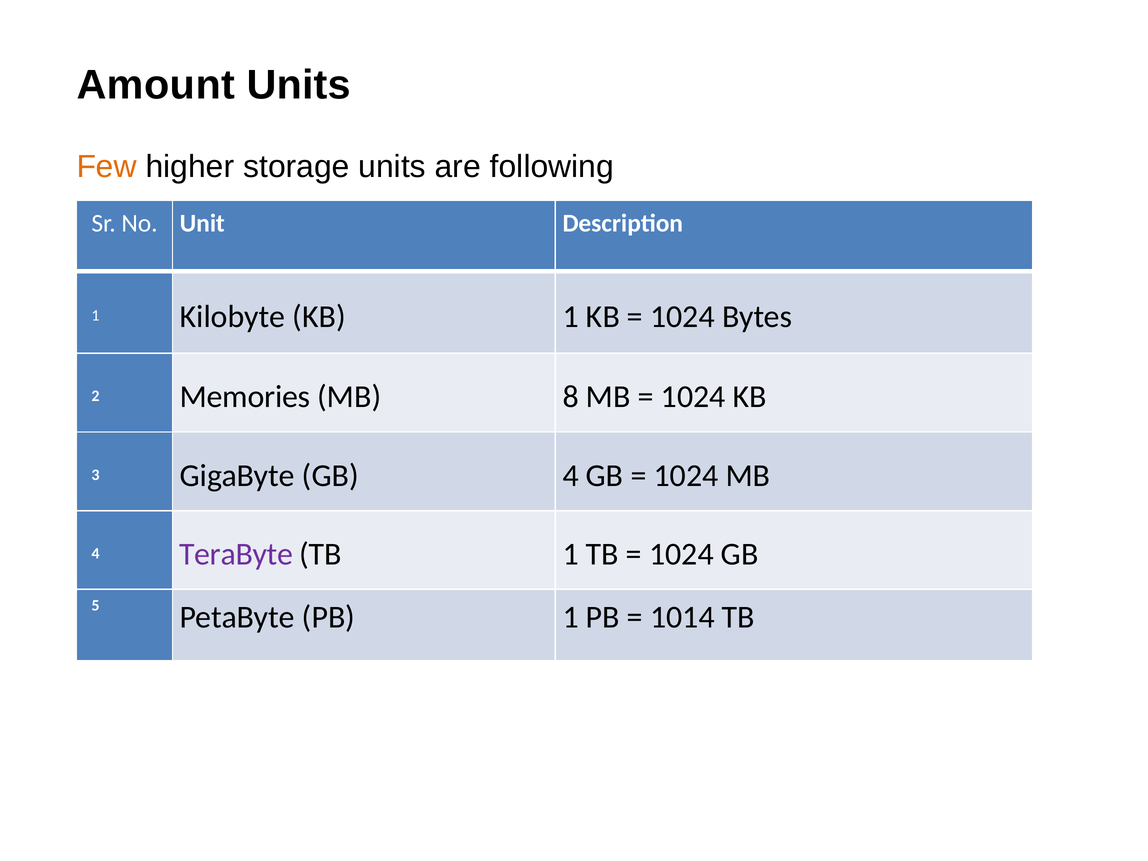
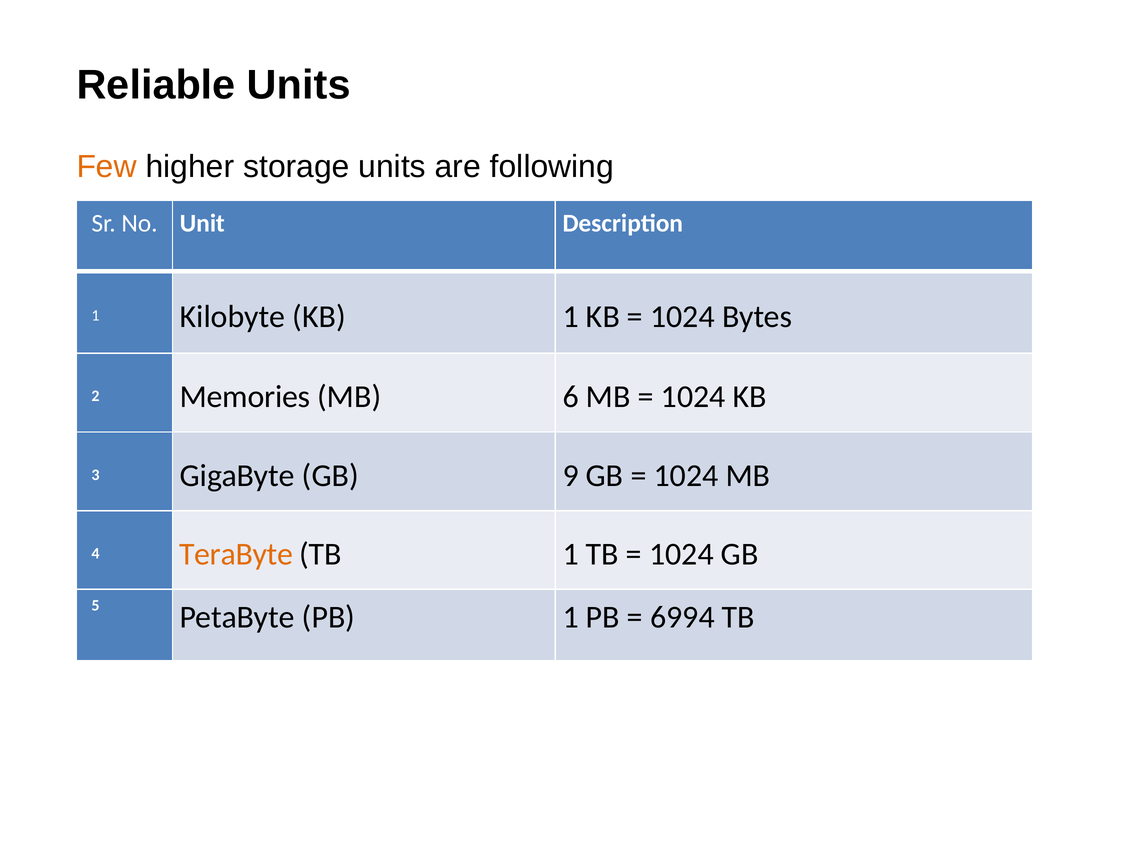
Amount: Amount -> Reliable
8: 8 -> 6
GB 4: 4 -> 9
TeraByte colour: purple -> orange
1014: 1014 -> 6994
